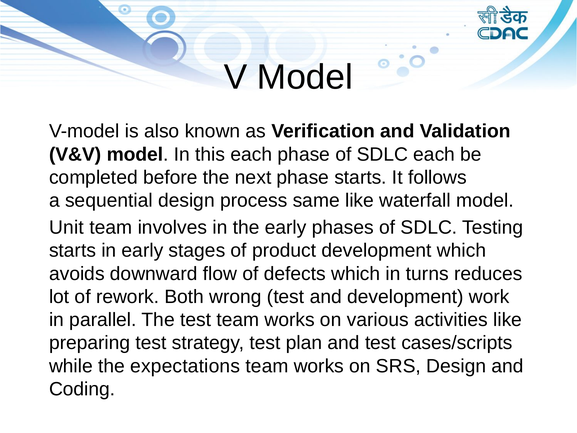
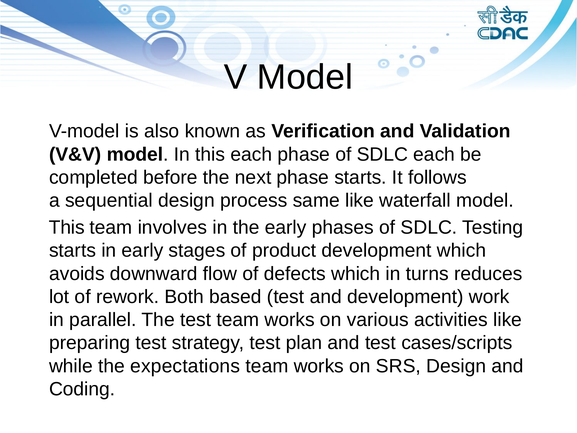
Unit at (67, 227): Unit -> This
wrong: wrong -> based
